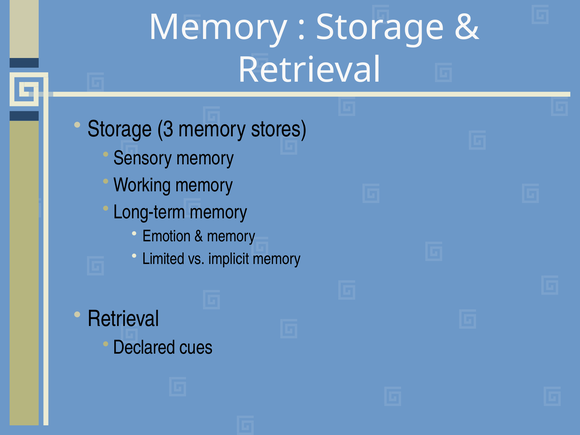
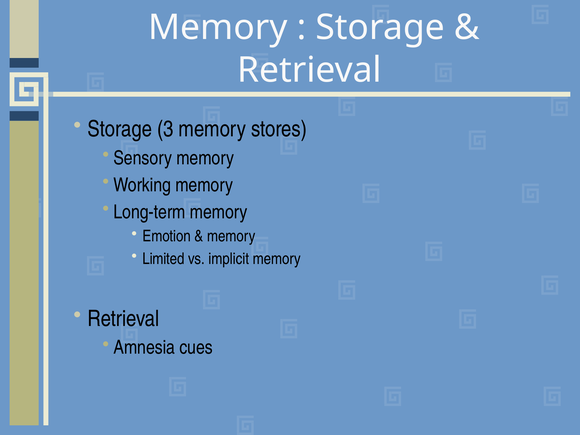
Declared: Declared -> Amnesia
